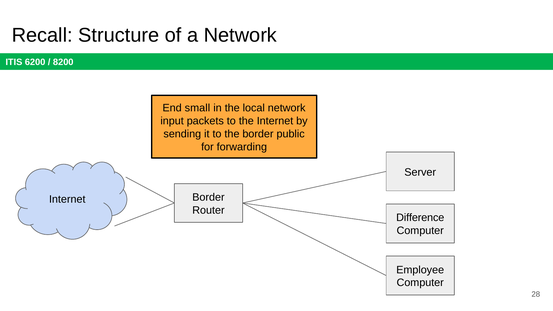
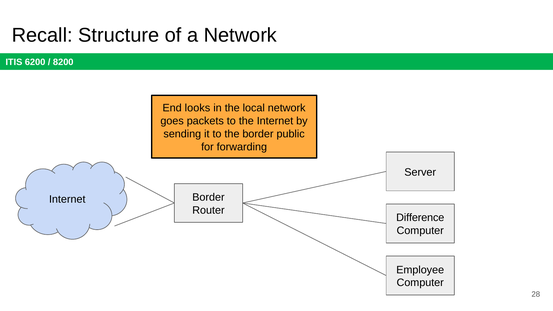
small: small -> looks
input: input -> goes
